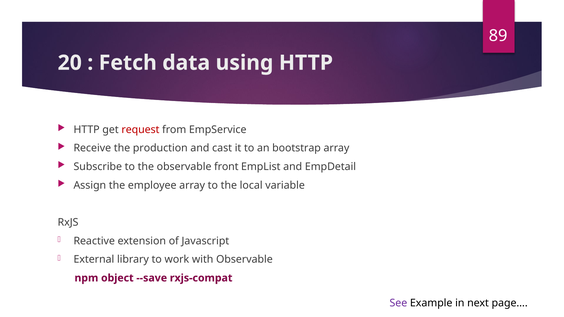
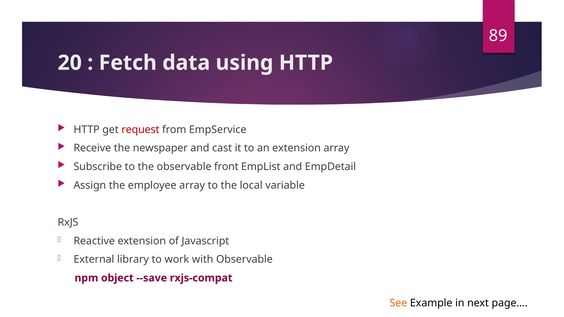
production: production -> newspaper
an bootstrap: bootstrap -> extension
See colour: purple -> orange
